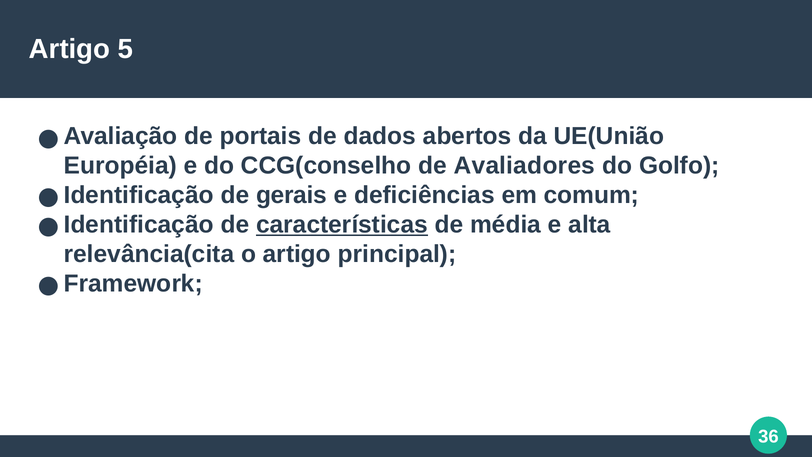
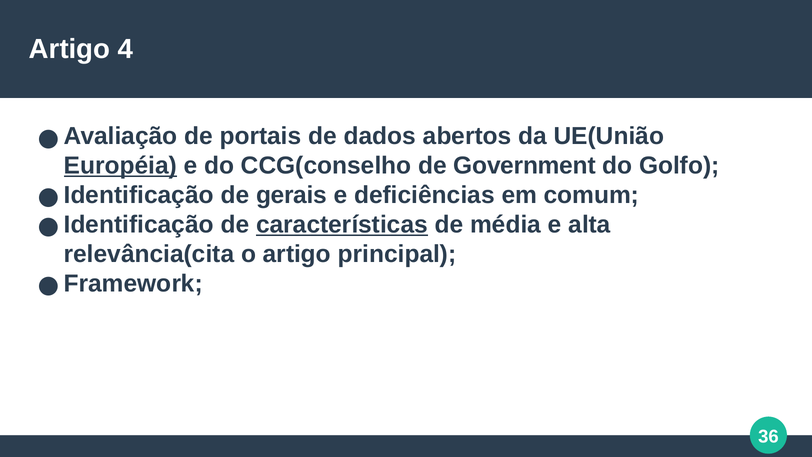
5: 5 -> 4
Européia underline: none -> present
Avaliadores: Avaliadores -> Government
